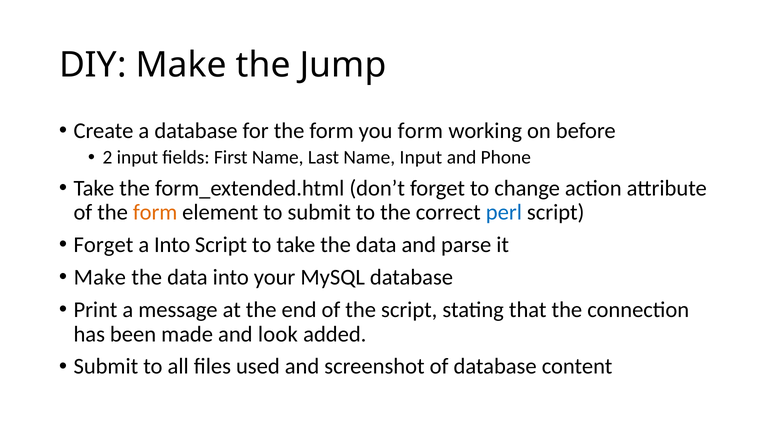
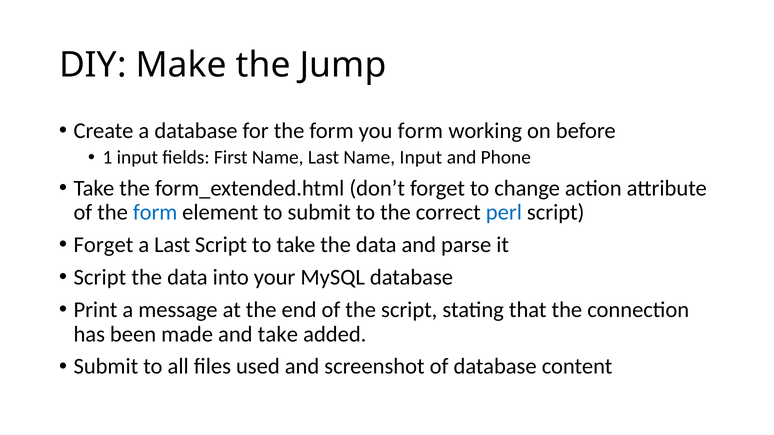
2: 2 -> 1
form at (155, 213) colour: orange -> blue
a Into: Into -> Last
Make at (100, 278): Make -> Script
and look: look -> take
